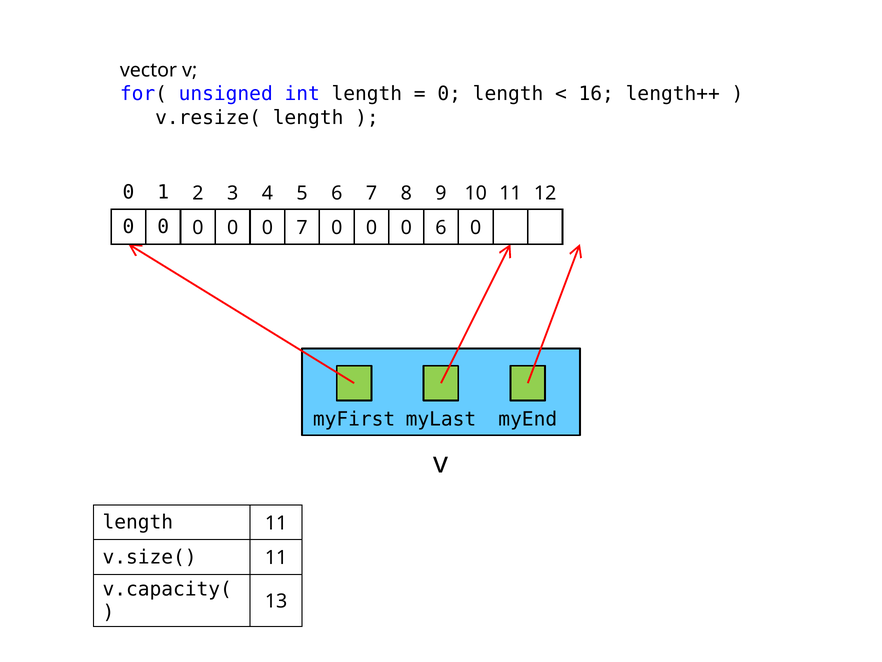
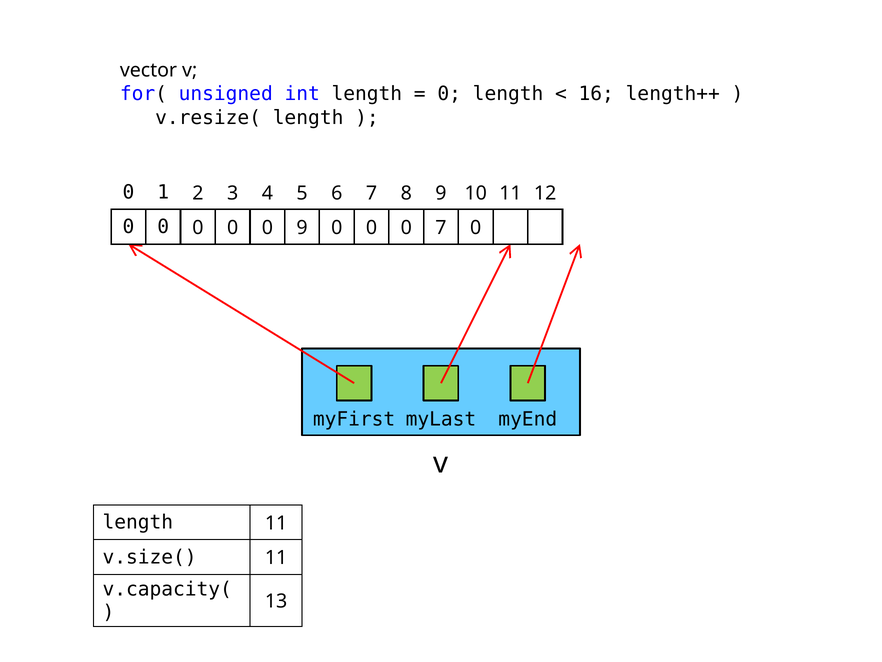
0 7: 7 -> 9
0 6: 6 -> 7
